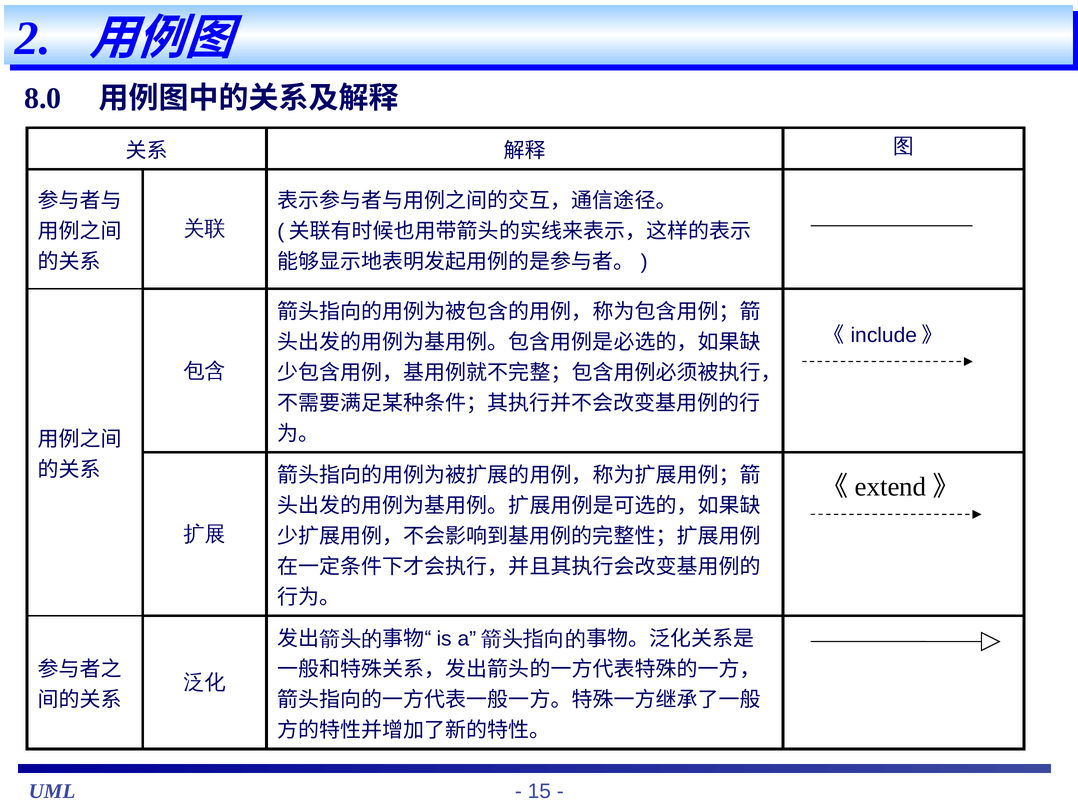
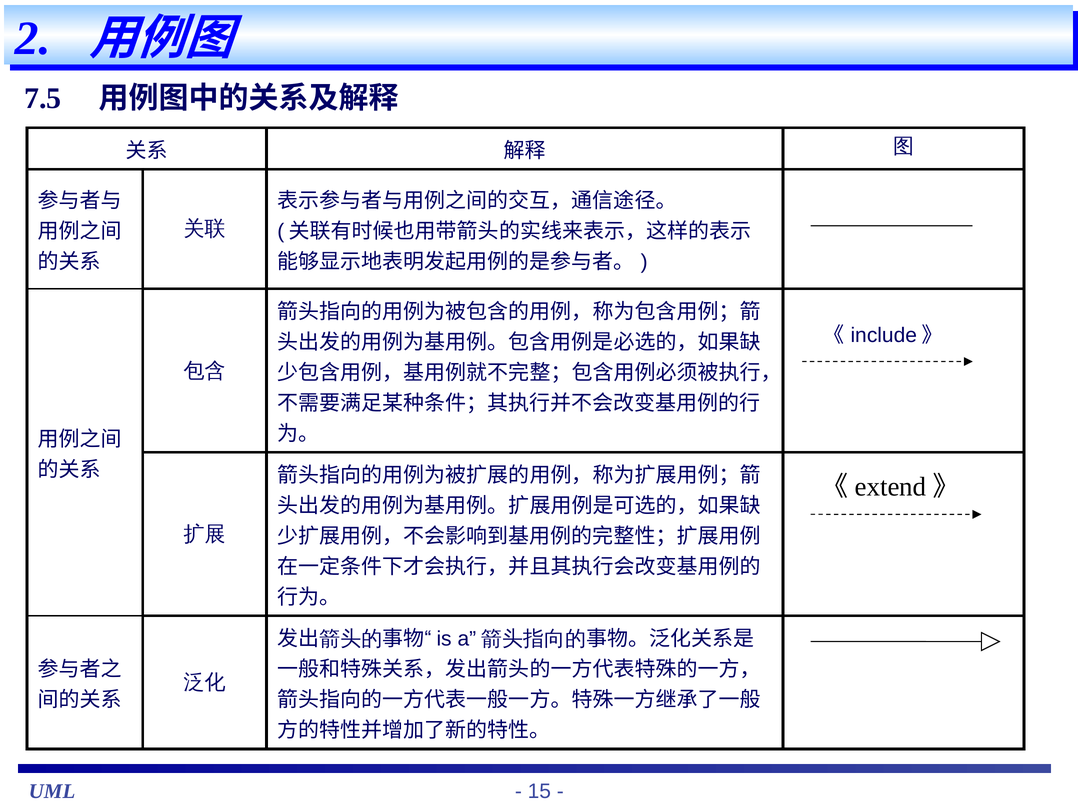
8.0: 8.0 -> 7.5
